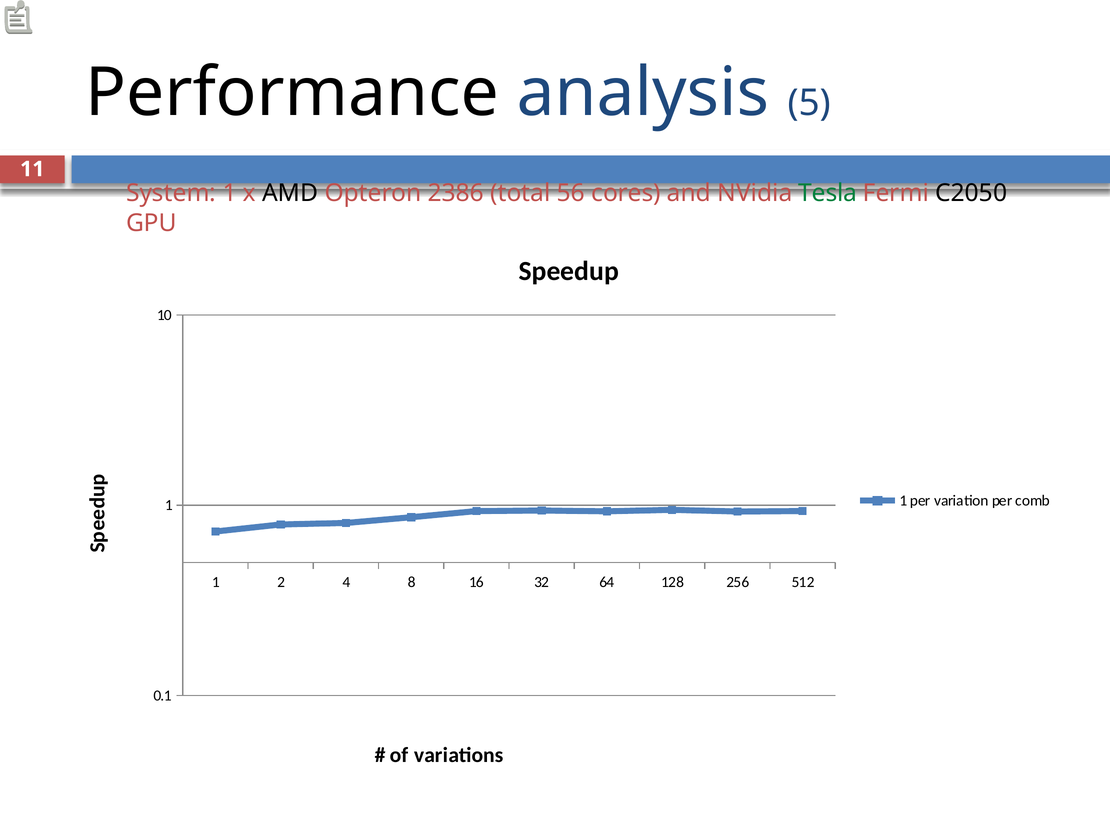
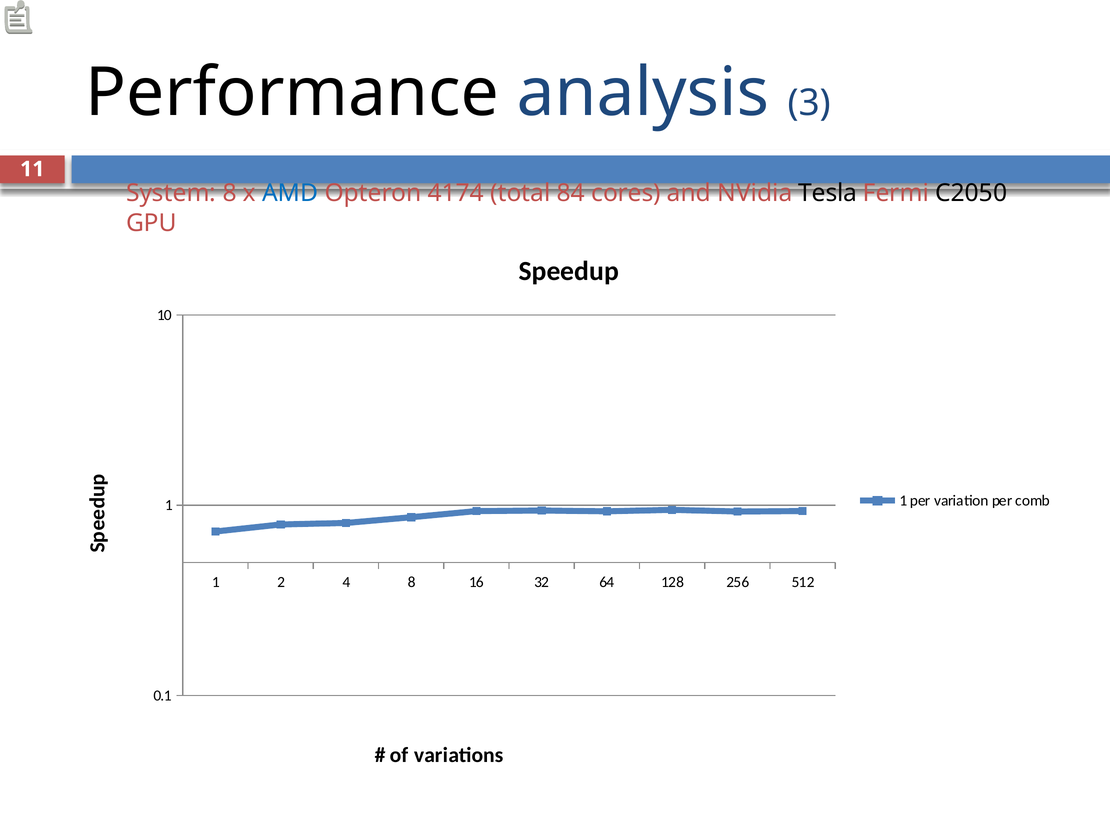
5: 5 -> 3
System 1: 1 -> 8
AMD colour: black -> blue
2386: 2386 -> 4174
56: 56 -> 84
Tesla colour: green -> black
